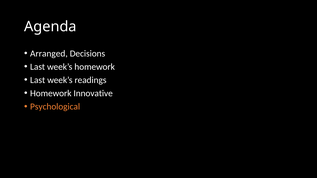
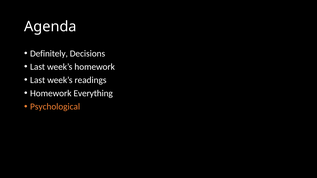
Arranged: Arranged -> Definitely
Innovative: Innovative -> Everything
